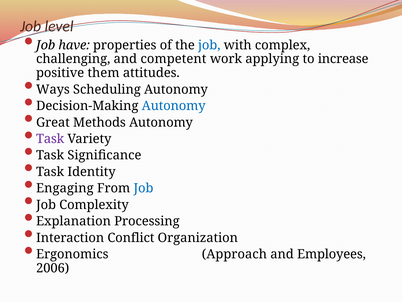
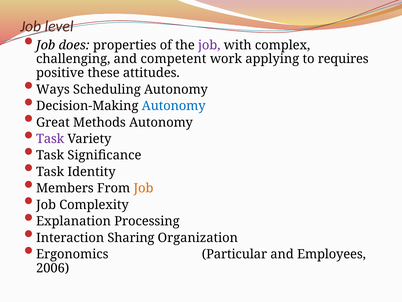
have: have -> does
job at (209, 45) colour: blue -> purple
increase: increase -> requires
them: them -> these
Engaging: Engaging -> Members
Job at (143, 188) colour: blue -> orange
Conflict: Conflict -> Sharing
Approach: Approach -> Particular
